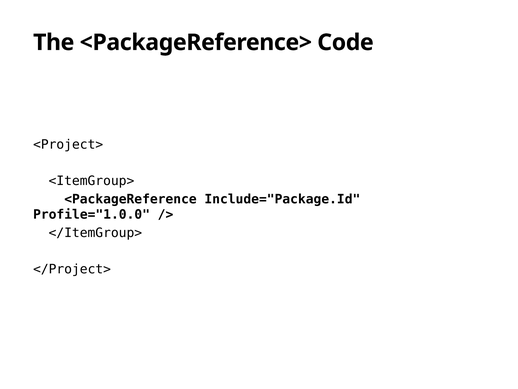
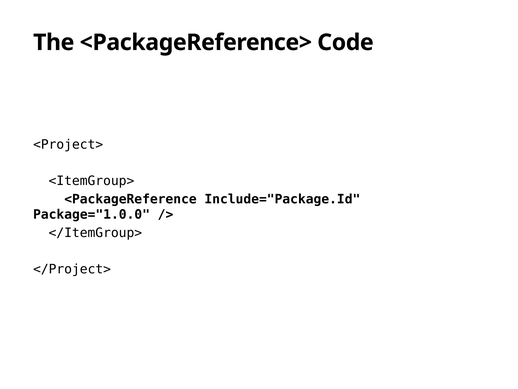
Profile="1.0.0: Profile="1.0.0 -> Package="1.0.0
